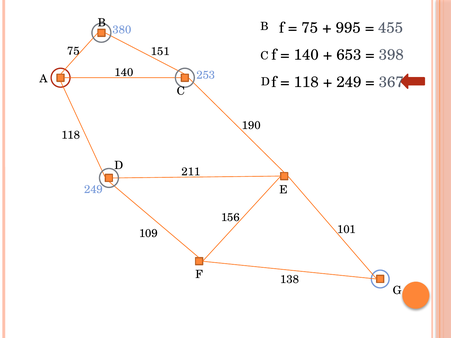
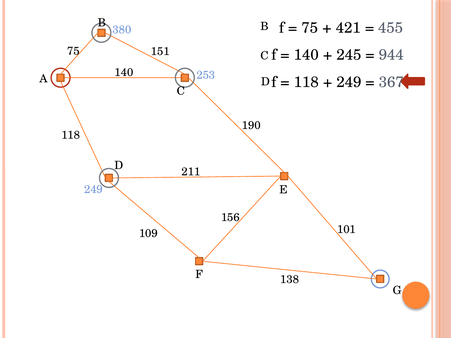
995: 995 -> 421
653: 653 -> 245
398: 398 -> 944
